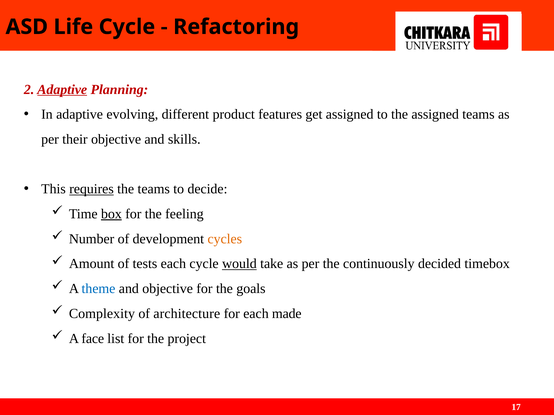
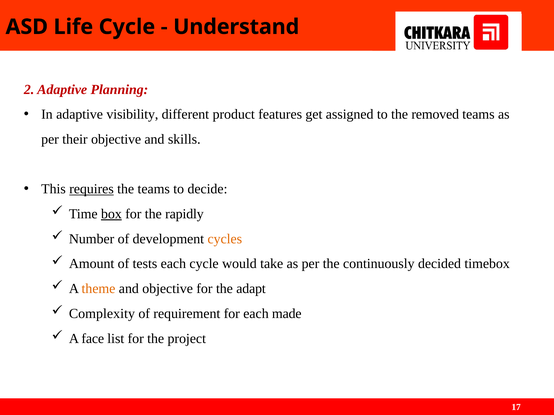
Refactoring: Refactoring -> Understand
Adaptive at (62, 90) underline: present -> none
evolving: evolving -> visibility
the assigned: assigned -> removed
feeling: feeling -> rapidly
would underline: present -> none
theme colour: blue -> orange
goals: goals -> adapt
architecture: architecture -> requirement
